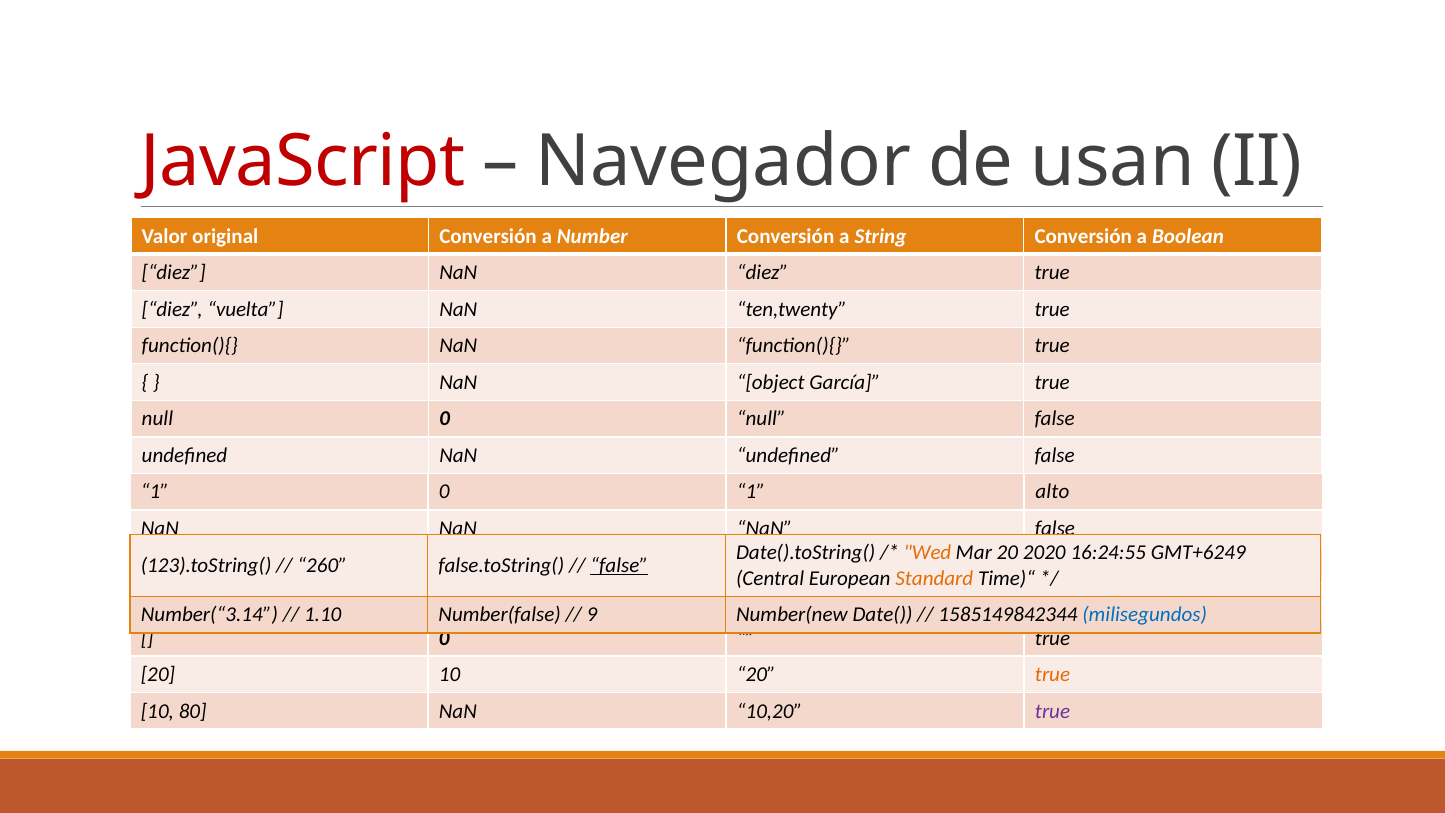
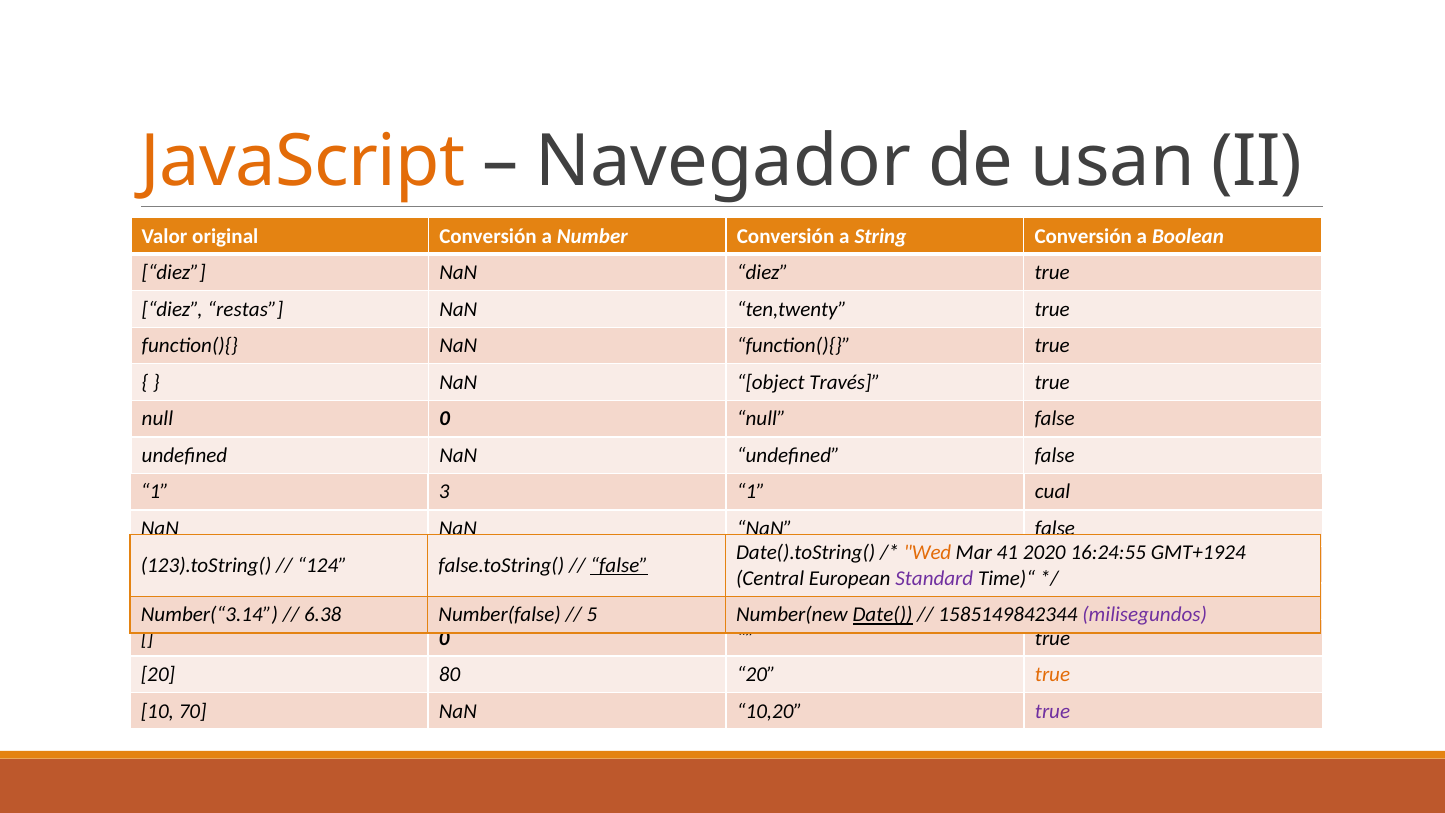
JavaScript colour: red -> orange
vuelta: vuelta -> restas
García: García -> Través
1 0: 0 -> 3
alto: alto -> cual
Mar 20: 20 -> 41
GMT+6249: GMT+6249 -> GMT+1924
260: 260 -> 124
Standard colour: orange -> purple
1.10: 1.10 -> 6.38
9: 9 -> 5
Date( underline: none -> present
milisegundos colour: blue -> purple
20 10: 10 -> 80
80: 80 -> 70
